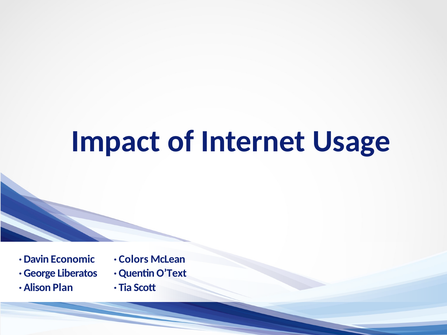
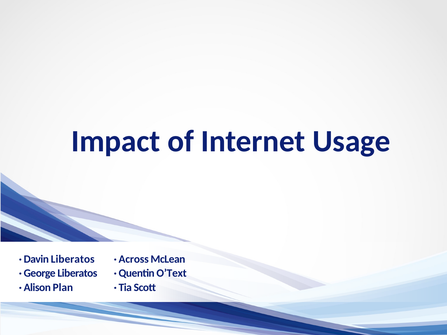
Davin Economic: Economic -> Liberatos
Colors: Colors -> Across
